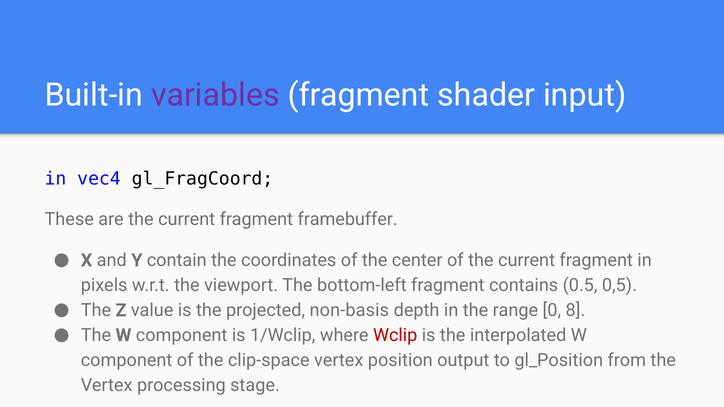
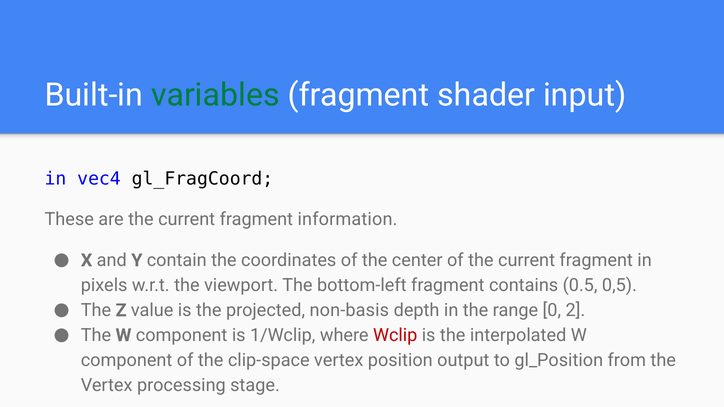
variables colour: purple -> green
framebuffer: framebuffer -> information
8: 8 -> 2
